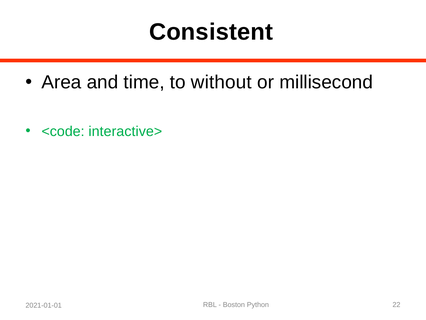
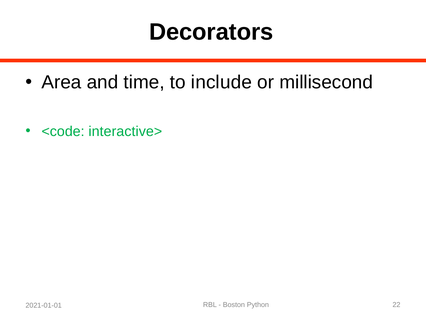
Consistent: Consistent -> Decorators
without: without -> include
